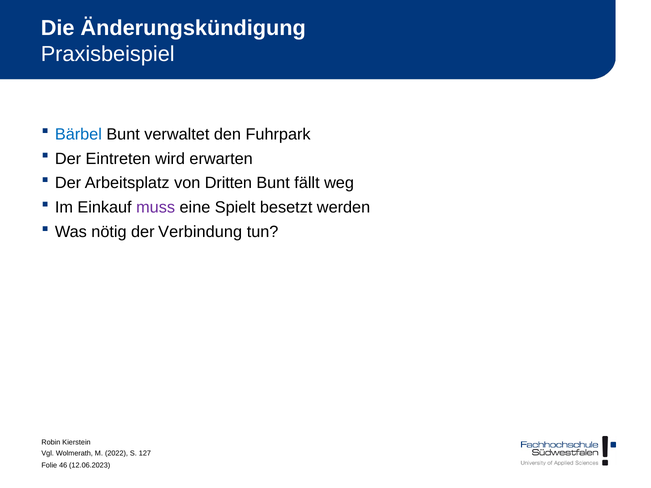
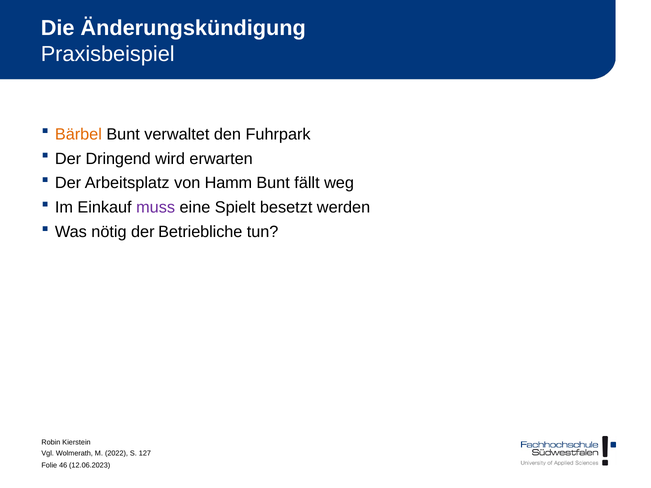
Bärbel colour: blue -> orange
Eintreten: Eintreten -> Dringend
Dritten: Dritten -> Hamm
Verbindung: Verbindung -> Betriebliche
